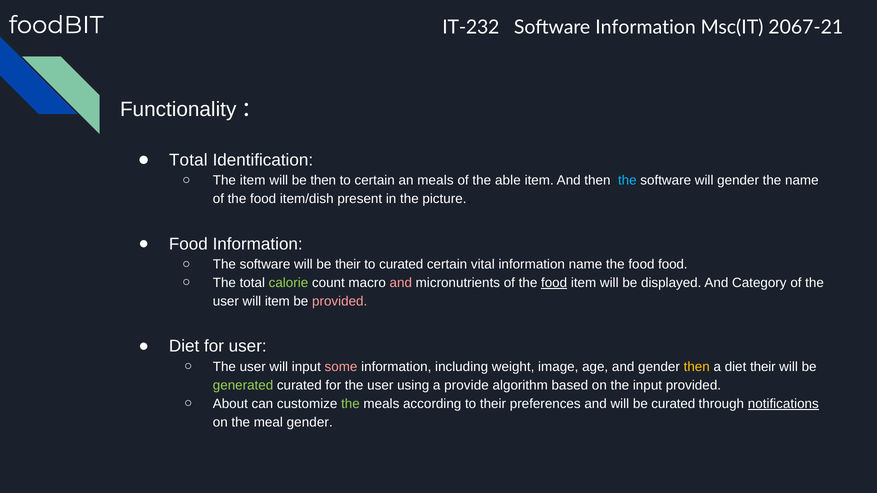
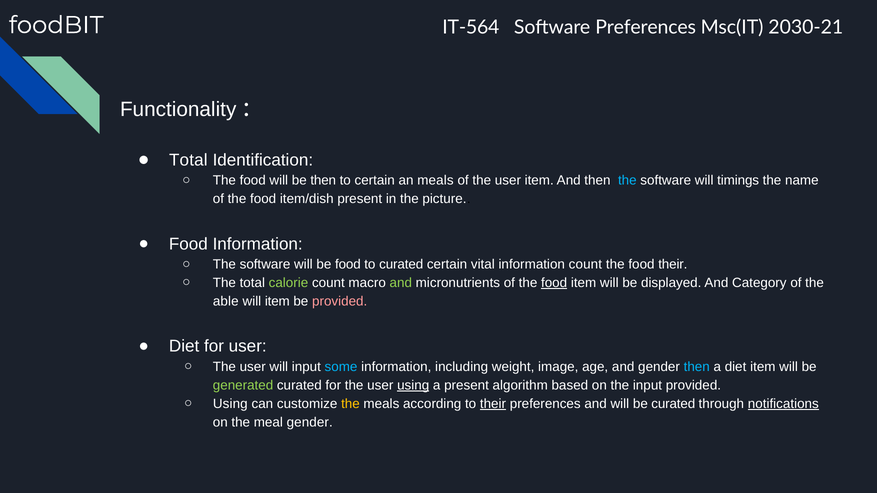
IT-232: IT-232 -> IT-564
Software Information: Information -> Preferences
2067-21: 2067-21 -> 2030-21
item at (253, 181): item -> food
of the able: able -> user
will gender: gender -> timings
be their: their -> food
information name: name -> count
food food: food -> their
and at (401, 283) colour: pink -> light green
user at (226, 301): user -> able
some colour: pink -> light blue
then at (697, 367) colour: yellow -> light blue
diet their: their -> item
using at (413, 385) underline: none -> present
a provide: provide -> present
About at (230, 404): About -> Using
the at (350, 404) colour: light green -> yellow
their at (493, 404) underline: none -> present
